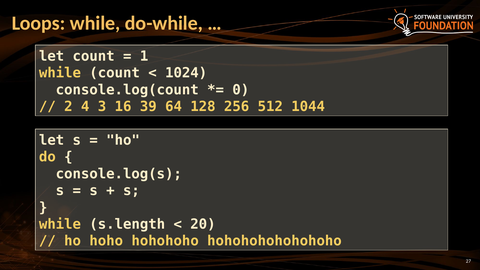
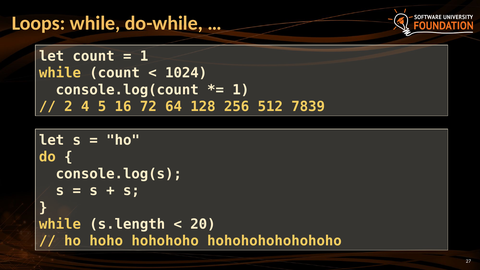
0 at (241, 90): 0 -> 1
3: 3 -> 5
39: 39 -> 72
1044: 1044 -> 7839
